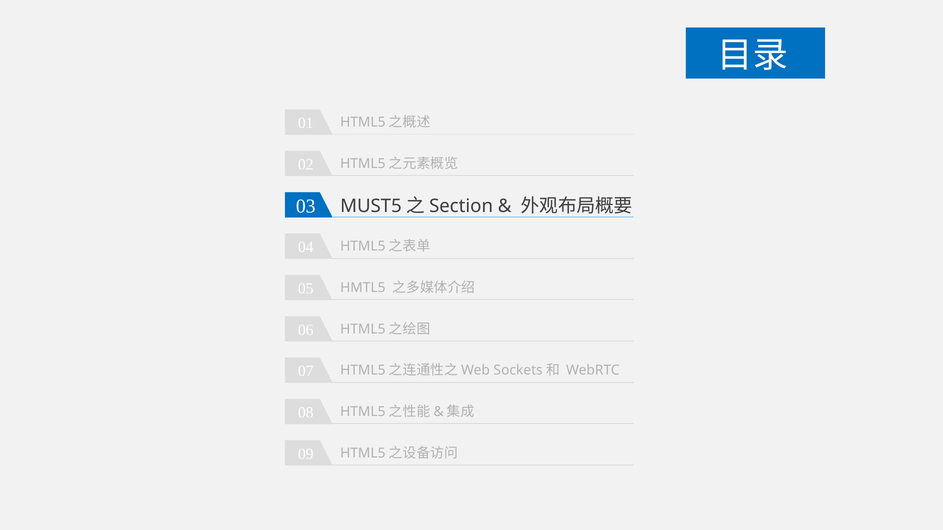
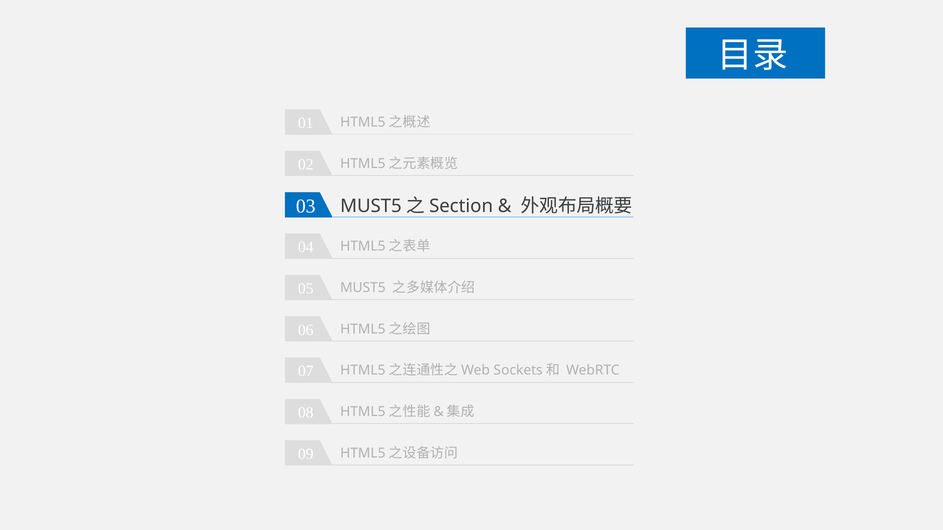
05 HMTL5: HMTL5 -> MUST5
